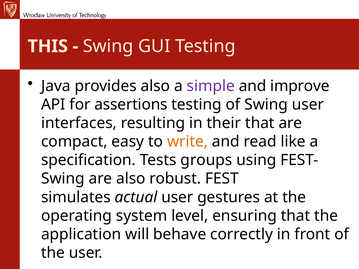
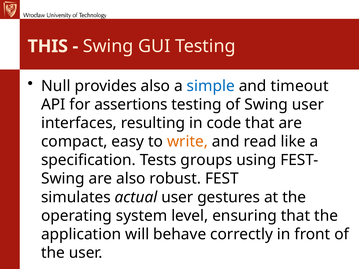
Java: Java -> Null
simple colour: purple -> blue
improve: improve -> timeout
their: their -> code
